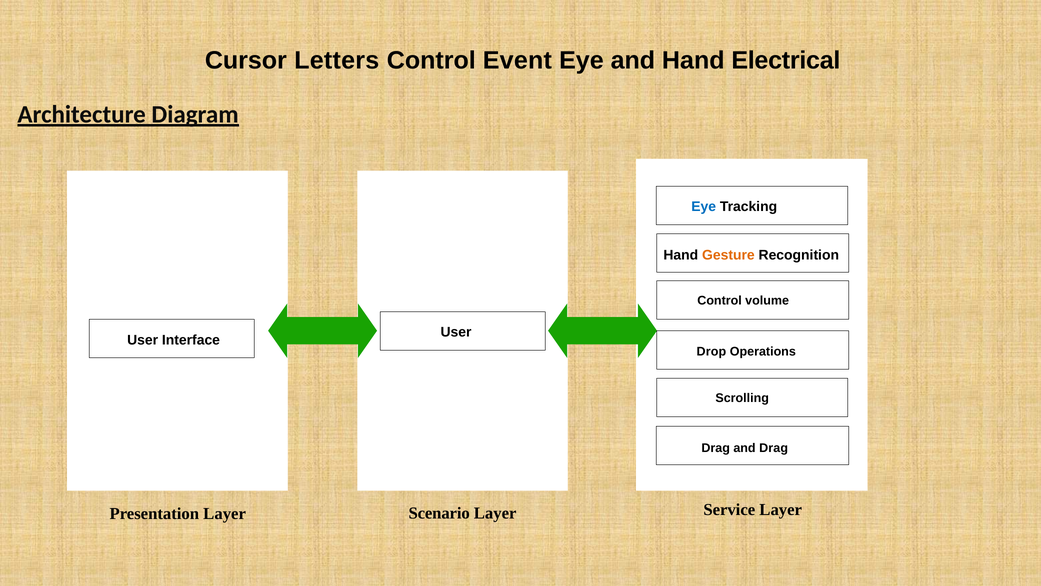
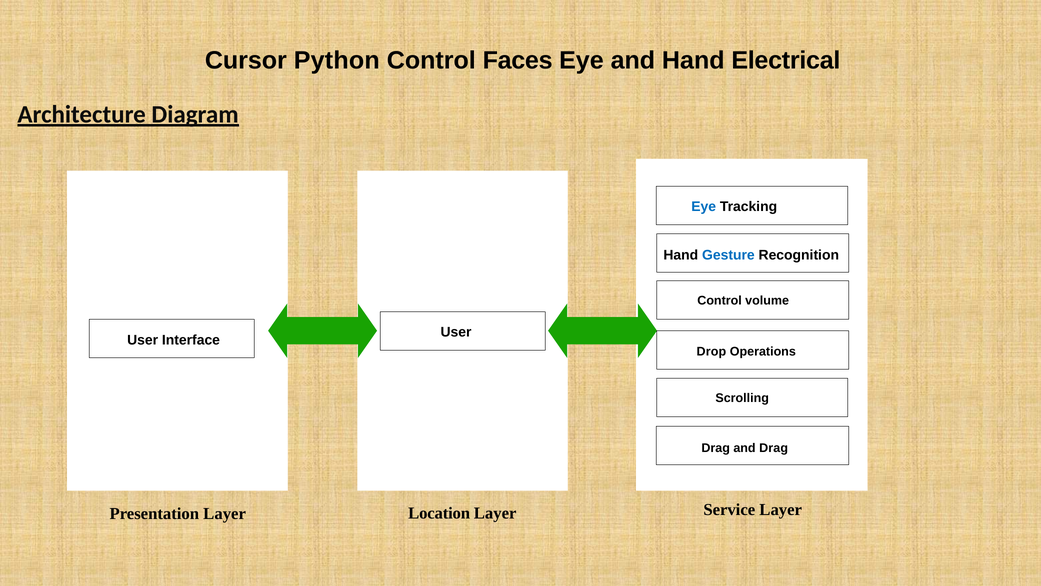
Letters: Letters -> Python
Event: Event -> Faces
Gesture colour: orange -> blue
Scenario: Scenario -> Location
